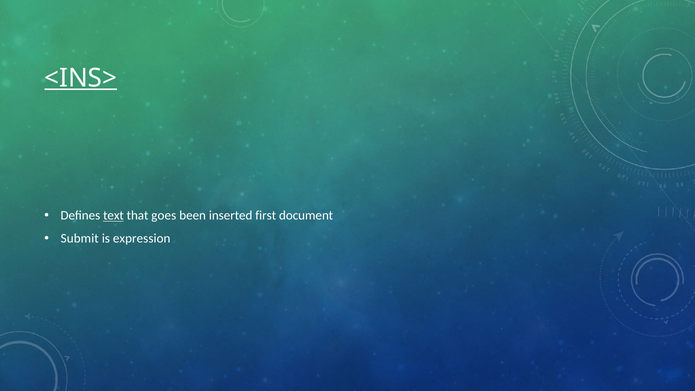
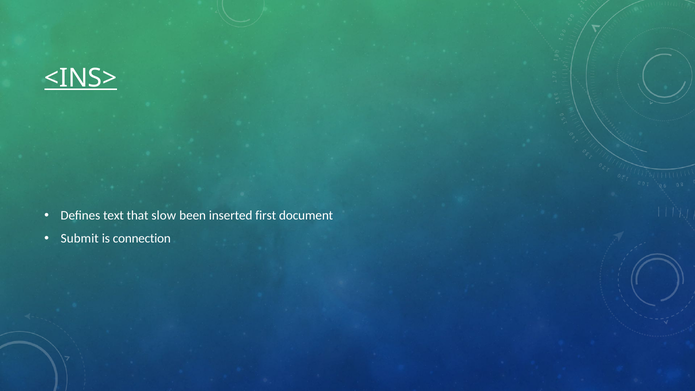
text underline: present -> none
goes: goes -> slow
expression: expression -> connection
